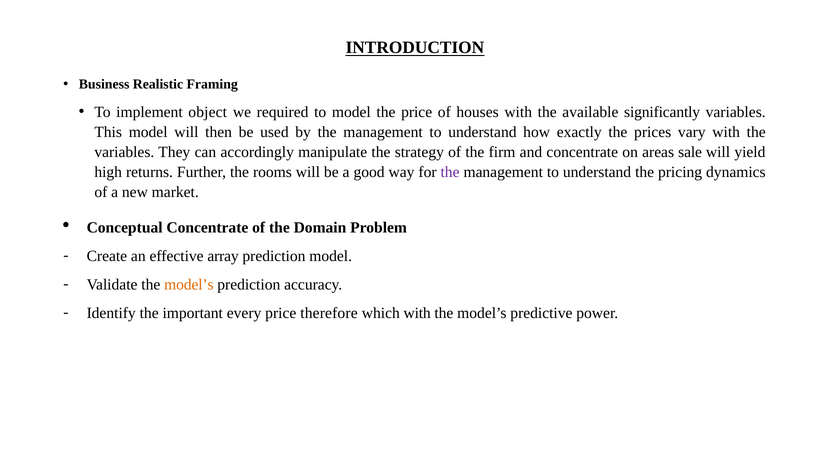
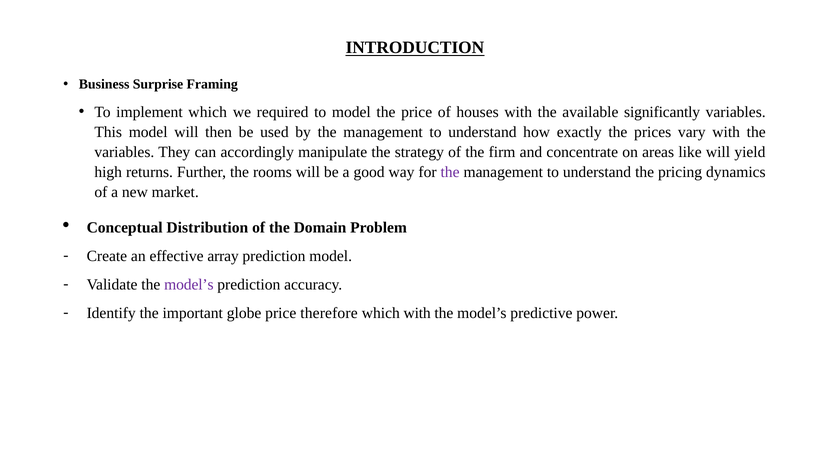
Realistic: Realistic -> Surprise
implement object: object -> which
sale: sale -> like
Conceptual Concentrate: Concentrate -> Distribution
model’s at (189, 285) colour: orange -> purple
every: every -> globe
